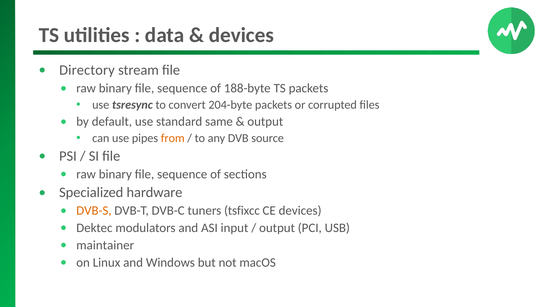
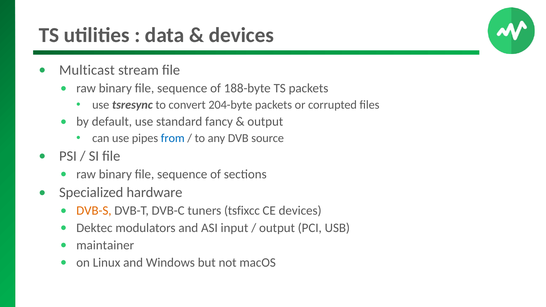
Directory: Directory -> Multicast
same: same -> fancy
from colour: orange -> blue
